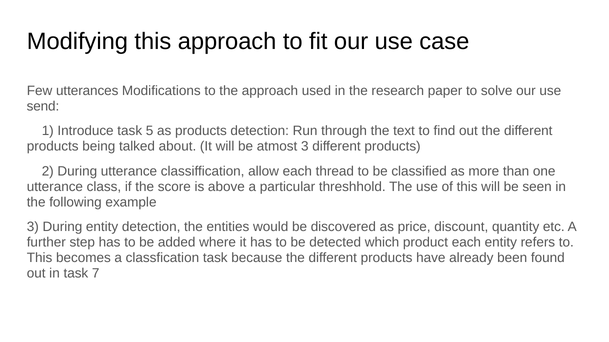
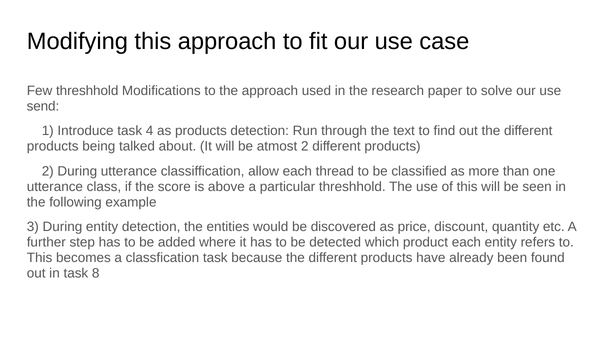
Few utterances: utterances -> threshhold
5: 5 -> 4
atmost 3: 3 -> 2
7: 7 -> 8
